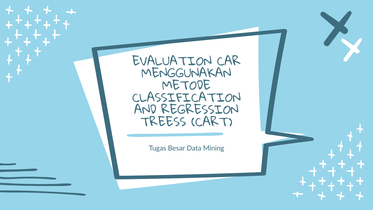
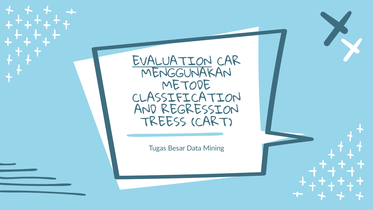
EVALUATION underline: none -> present
